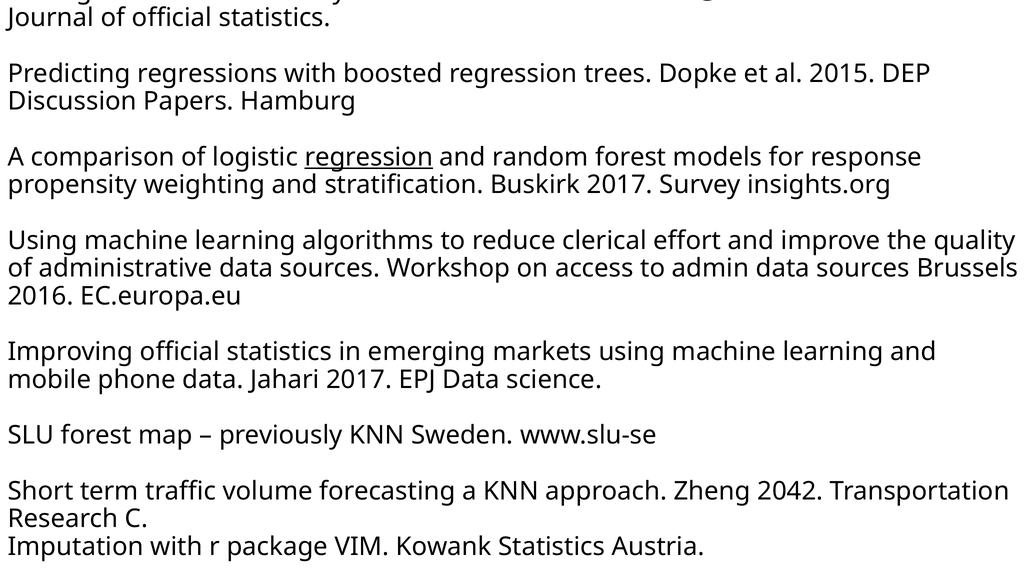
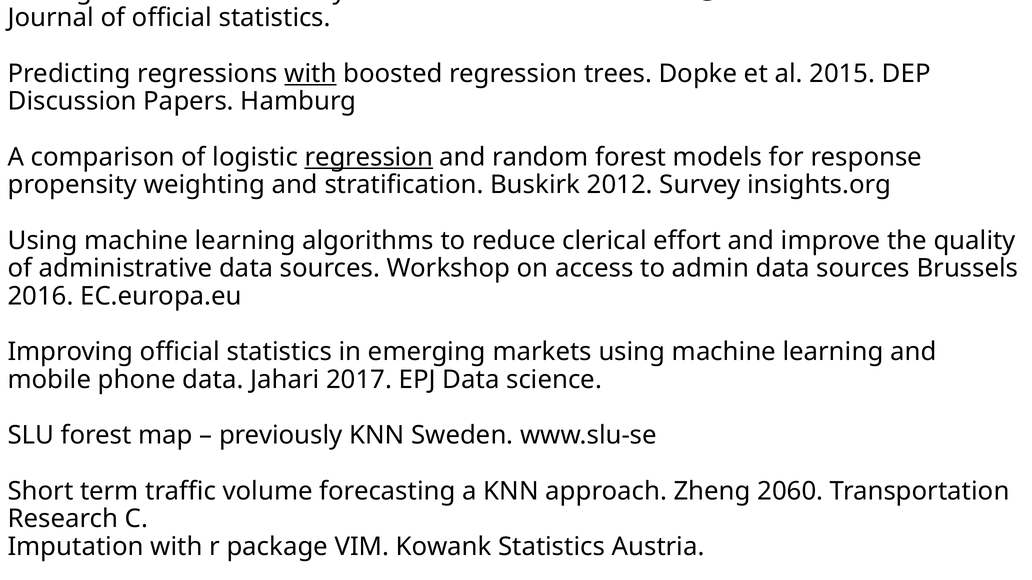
with at (311, 74) underline: none -> present
Buskirk 2017: 2017 -> 2012
2042: 2042 -> 2060
